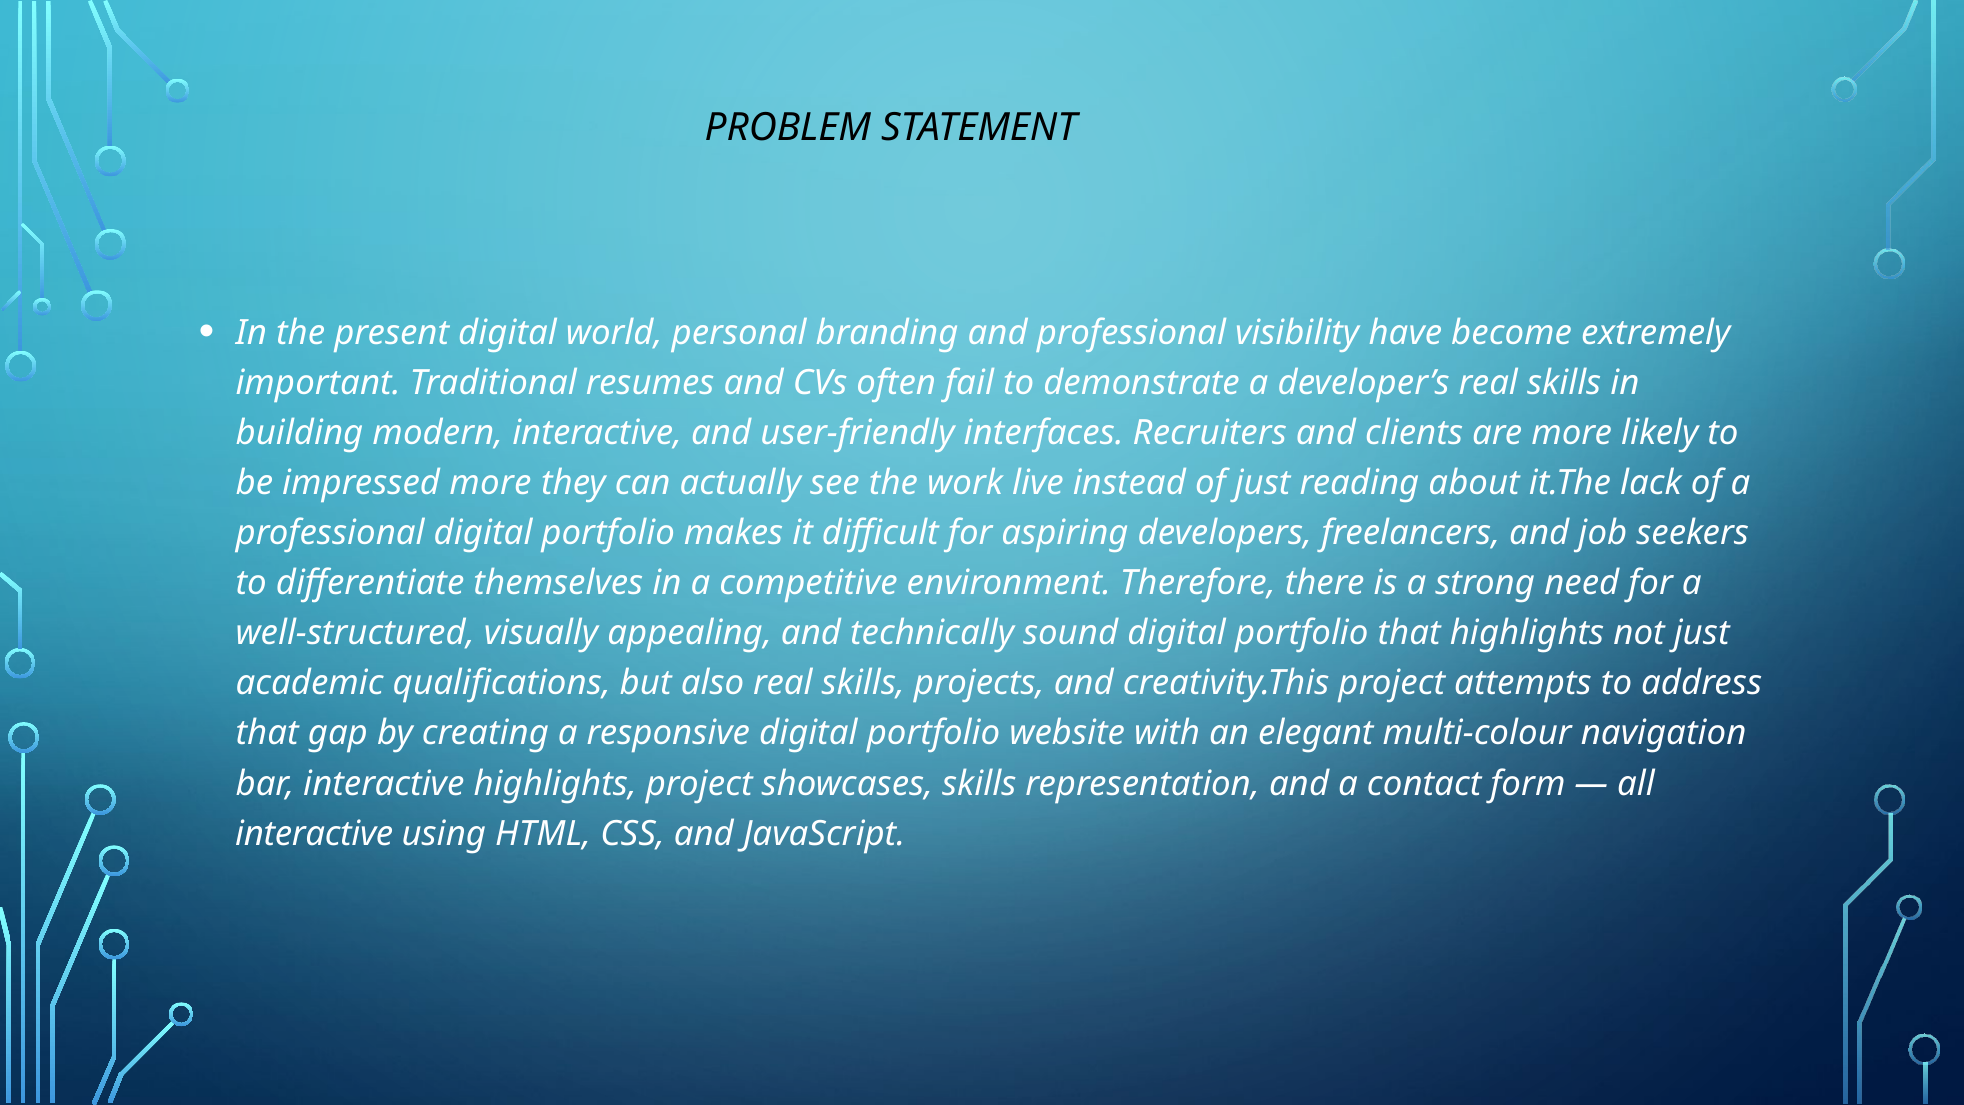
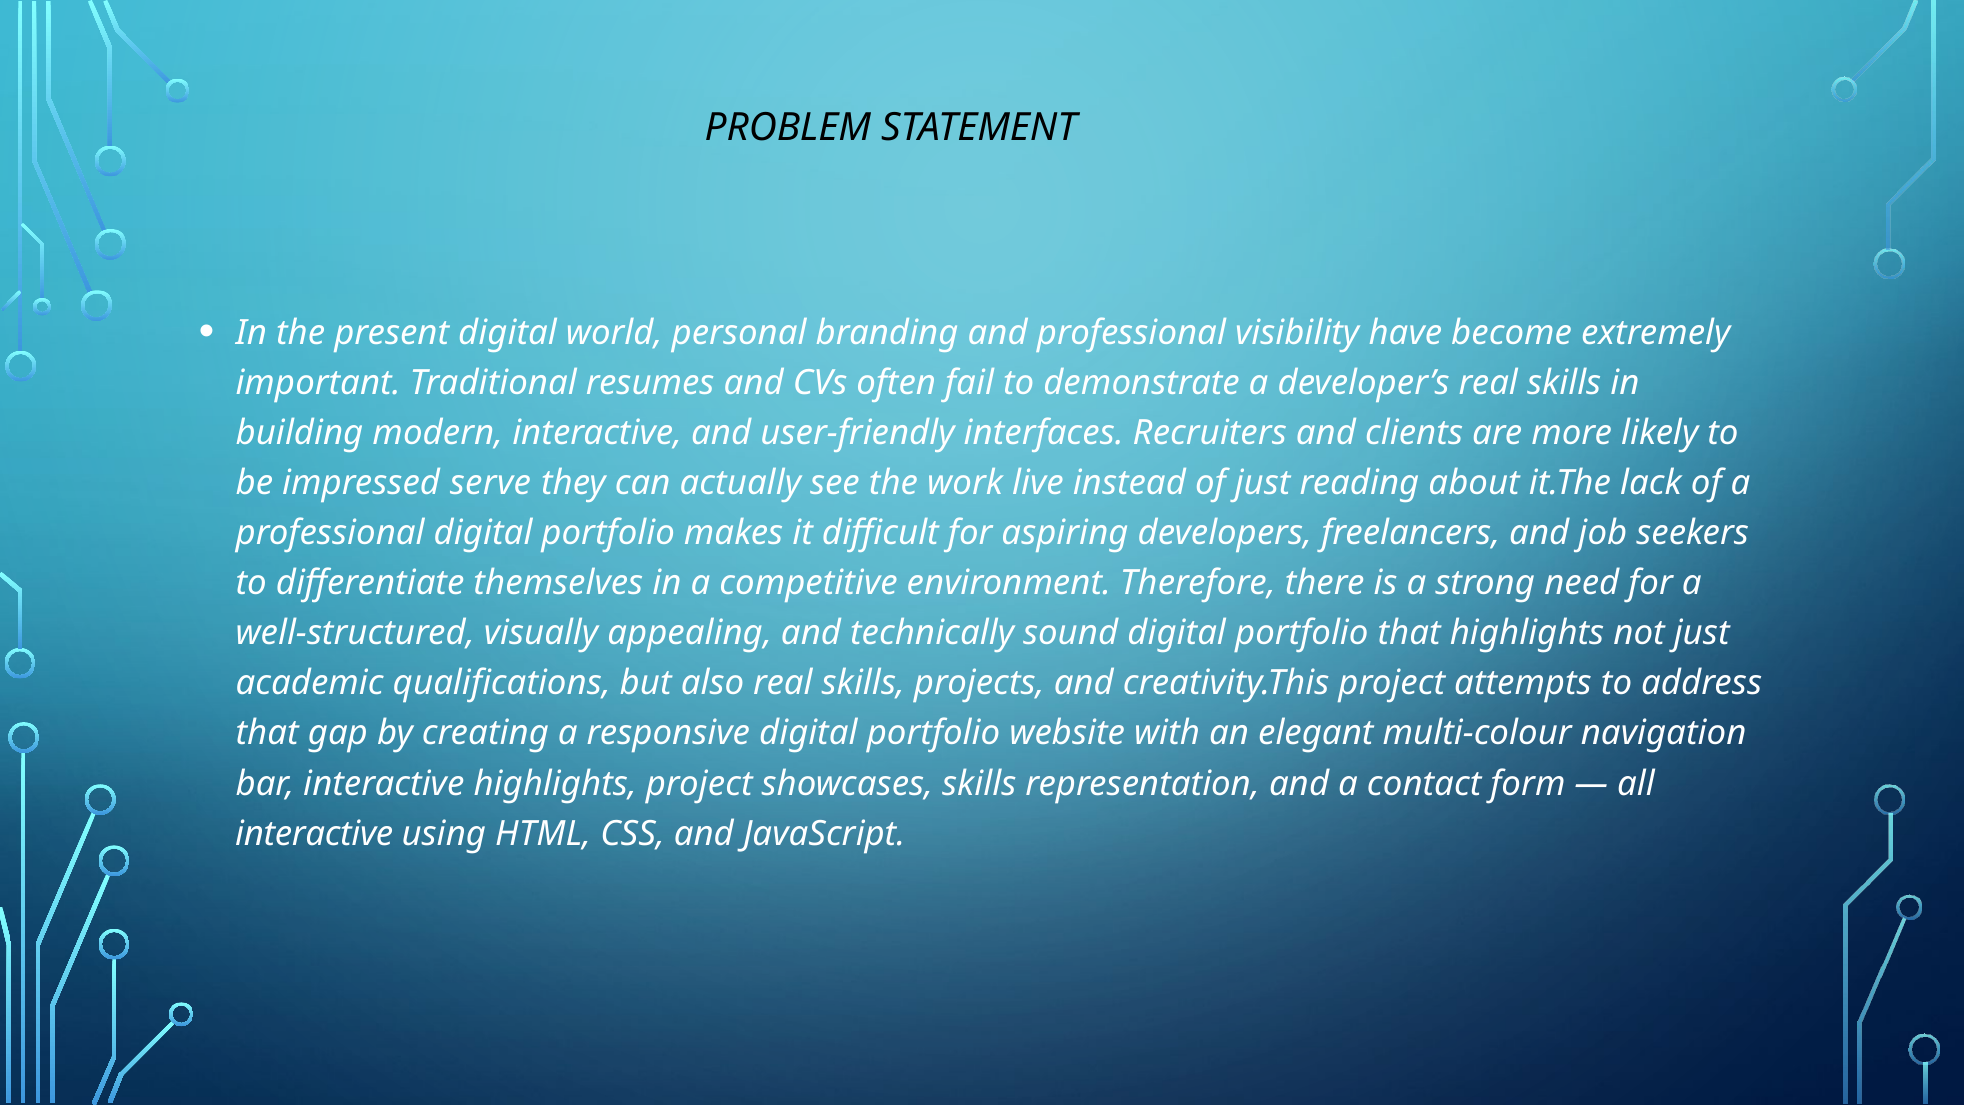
impressed more: more -> serve
